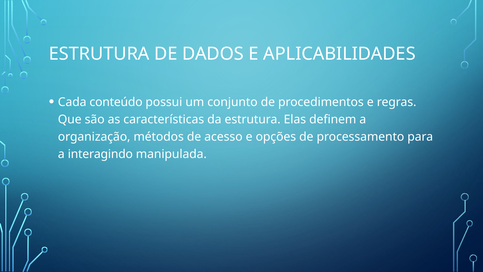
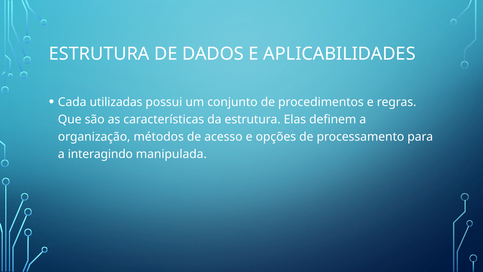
conteúdo: conteúdo -> utilizadas
